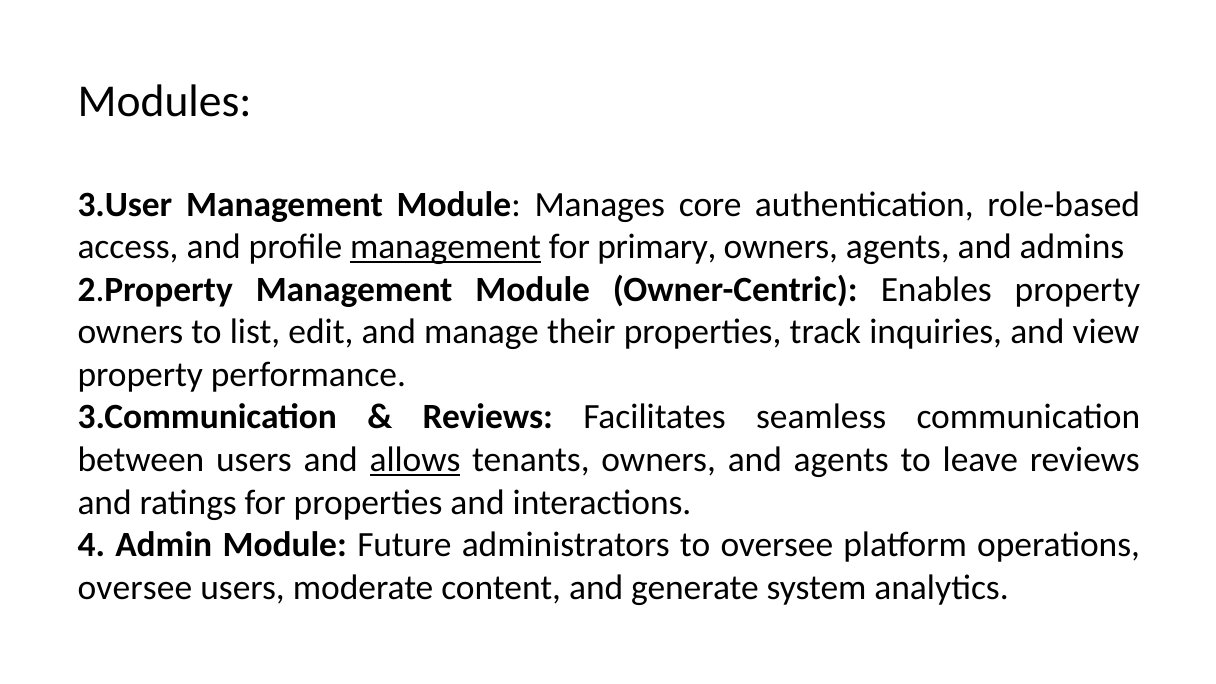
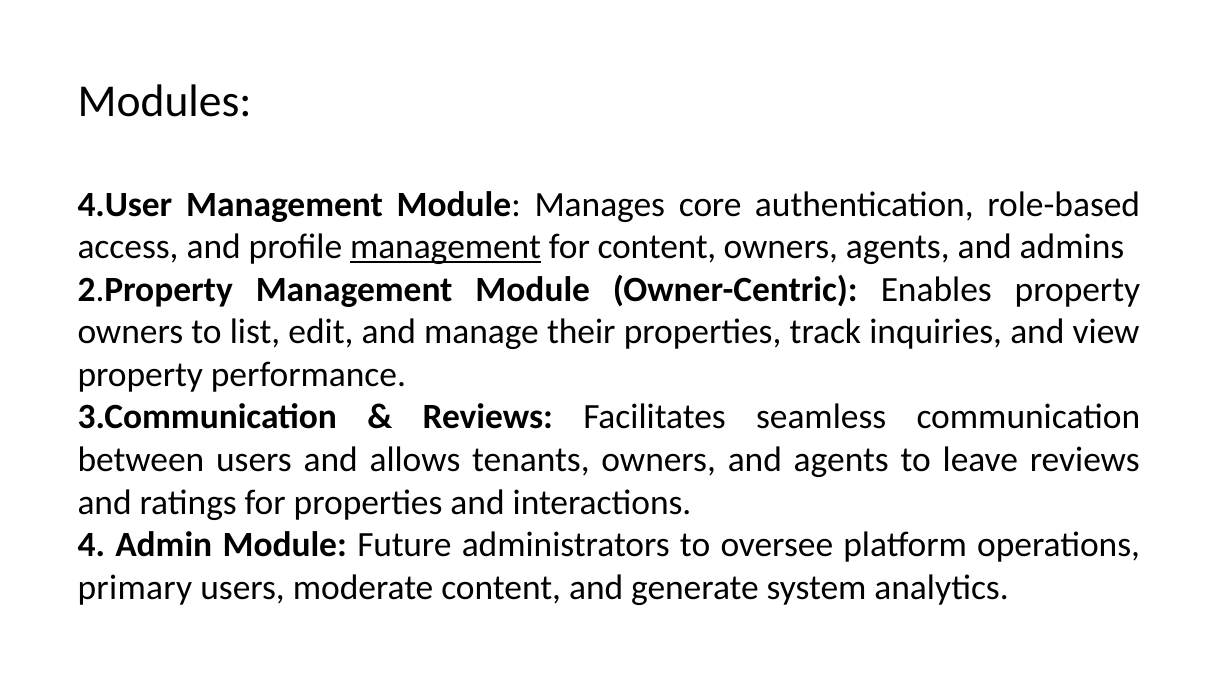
3.User: 3.User -> 4.User
for primary: primary -> content
allows underline: present -> none
oversee at (135, 588): oversee -> primary
